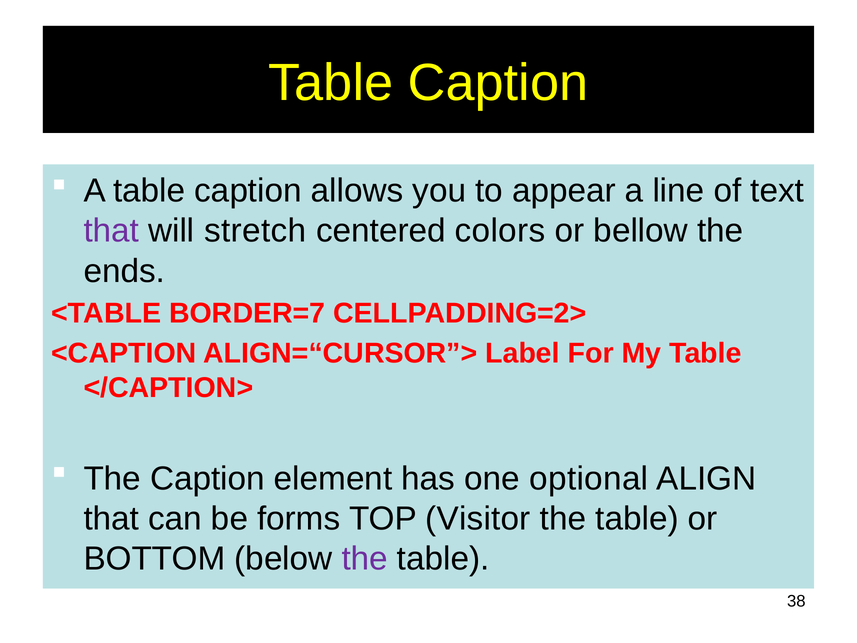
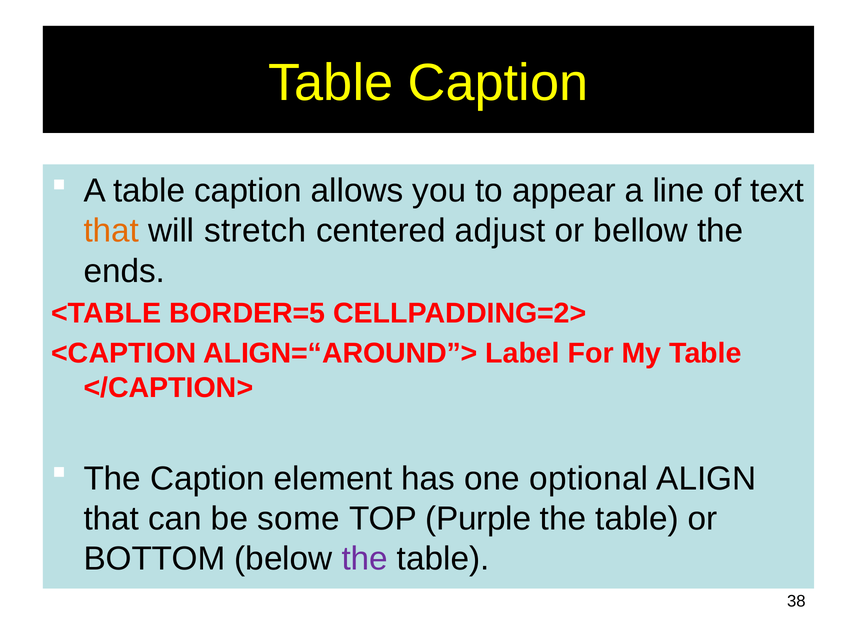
that at (111, 231) colour: purple -> orange
colors: colors -> adjust
BORDER=7: BORDER=7 -> BORDER=5
ALIGN=“CURSOR”>: ALIGN=“CURSOR”> -> ALIGN=“AROUND”>
forms: forms -> some
Visitor: Visitor -> Purple
